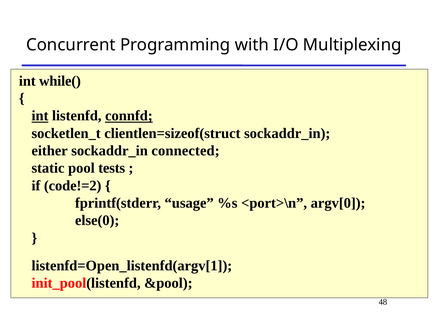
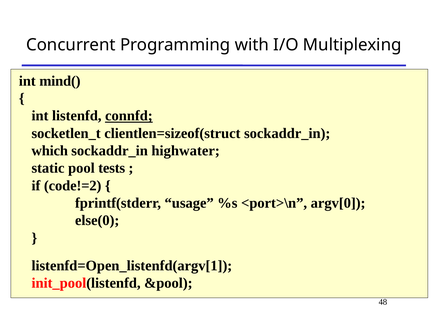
while(: while( -> mind(
int at (40, 116) underline: present -> none
either: either -> which
connected: connected -> highwater
